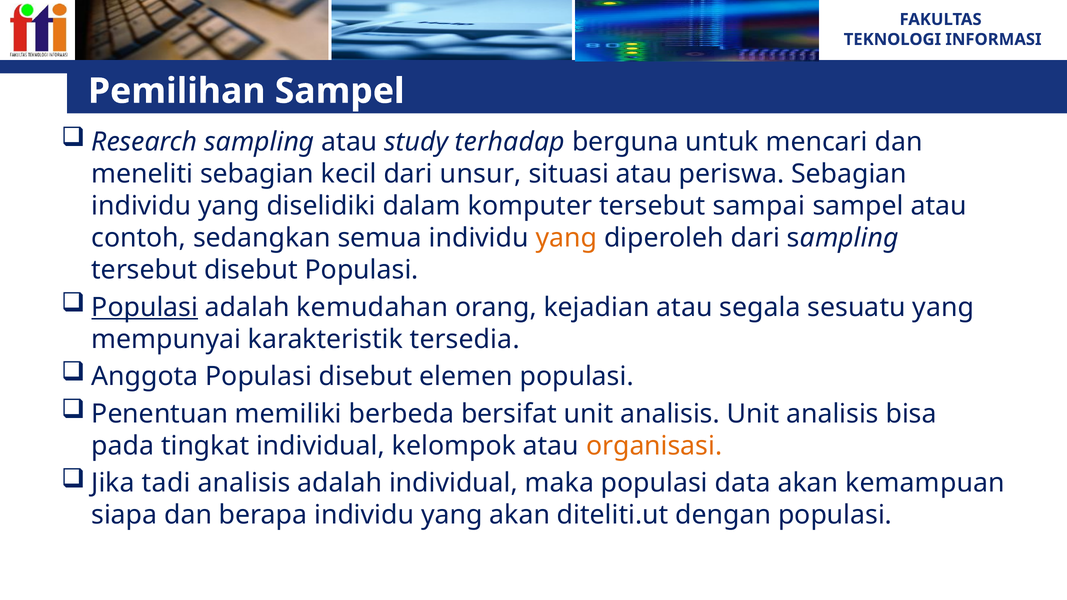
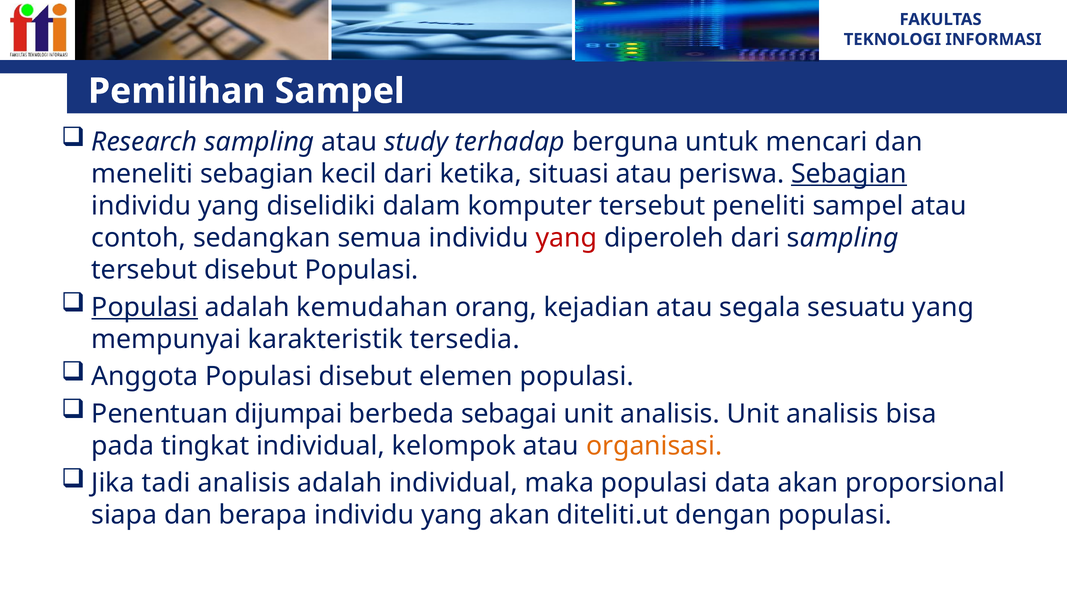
unsur: unsur -> ketika
Sebagian at (849, 174) underline: none -> present
sampai: sampai -> peneliti
yang at (566, 238) colour: orange -> red
memiliki: memiliki -> dijumpai
bersifat: bersifat -> sebagai
kemampuan: kemampuan -> proporsional
